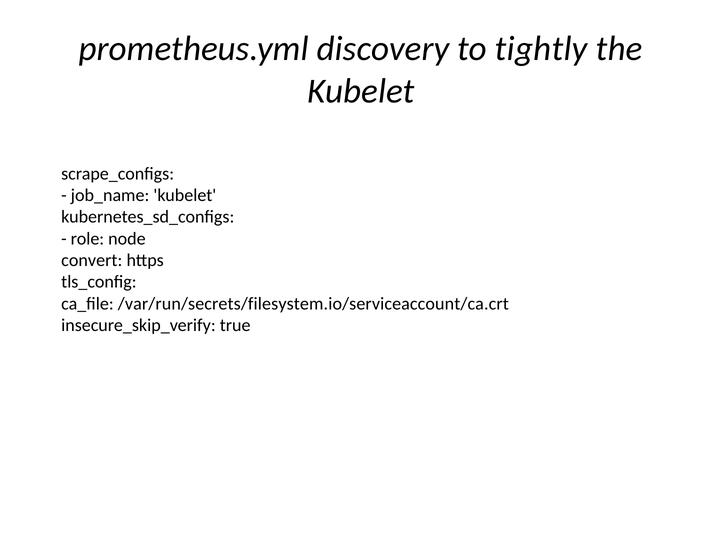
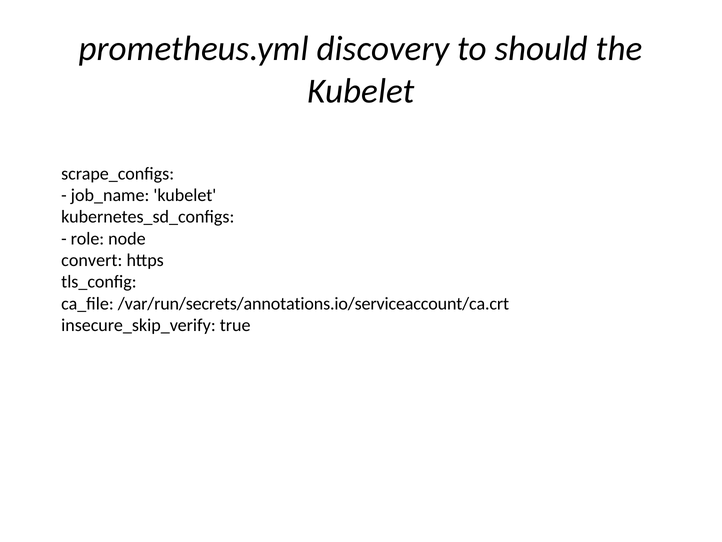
tightly: tightly -> should
/var/run/secrets/filesystem.io/serviceaccount/ca.crt: /var/run/secrets/filesystem.io/serviceaccount/ca.crt -> /var/run/secrets/annotations.io/serviceaccount/ca.crt
